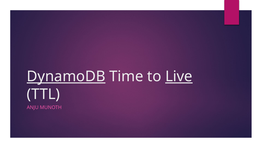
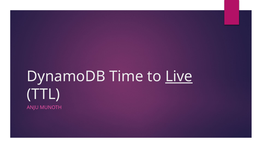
DynamoDB underline: present -> none
